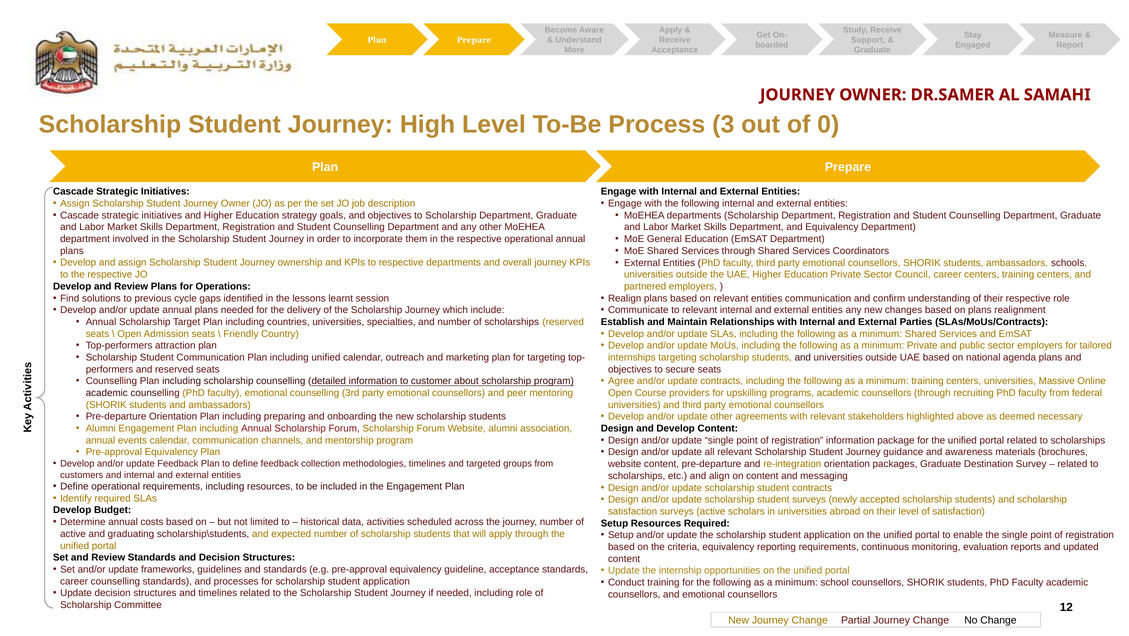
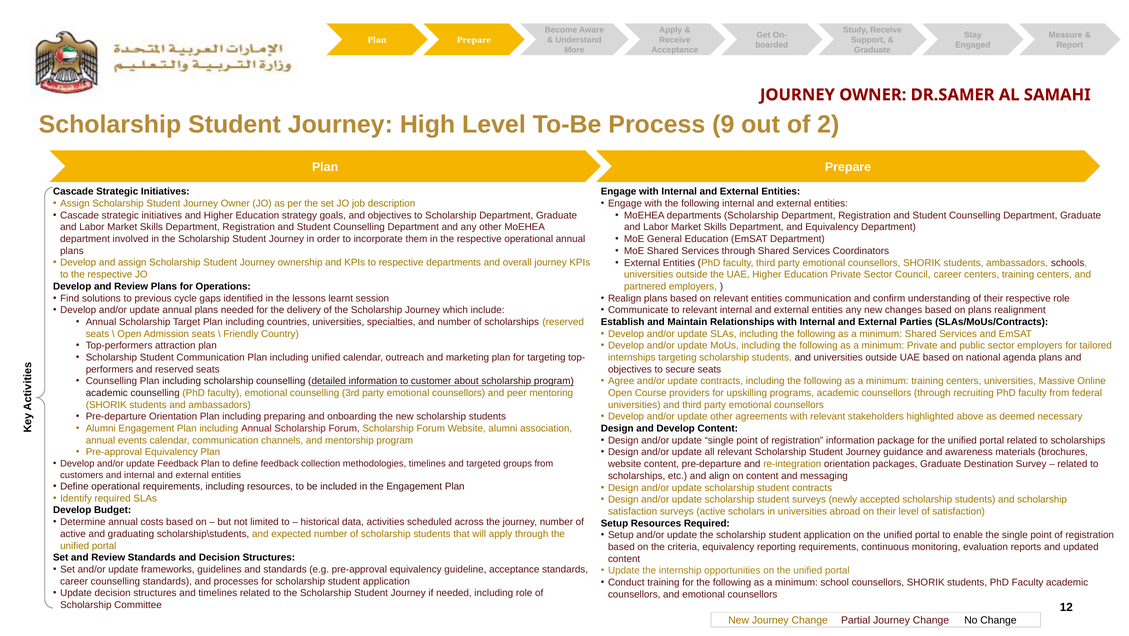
3: 3 -> 9
0: 0 -> 2
